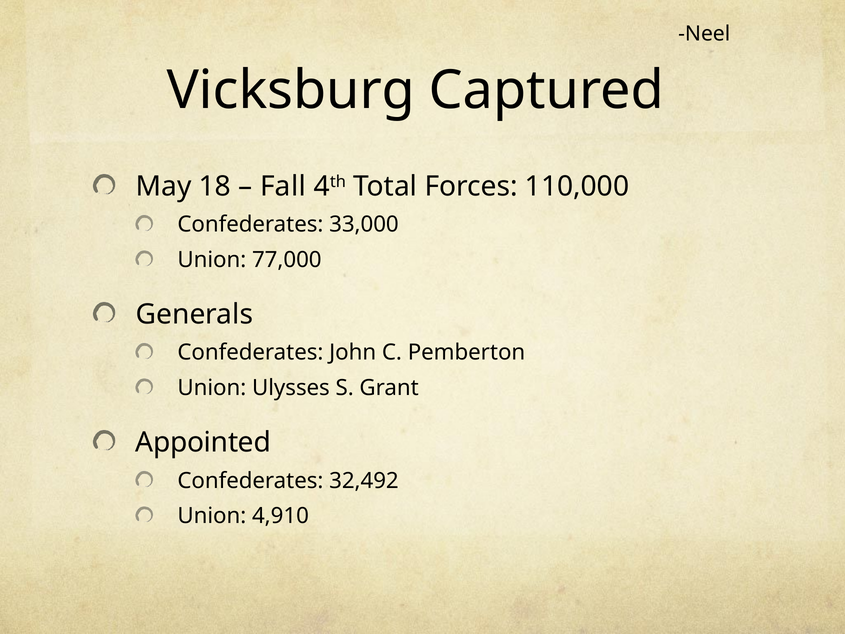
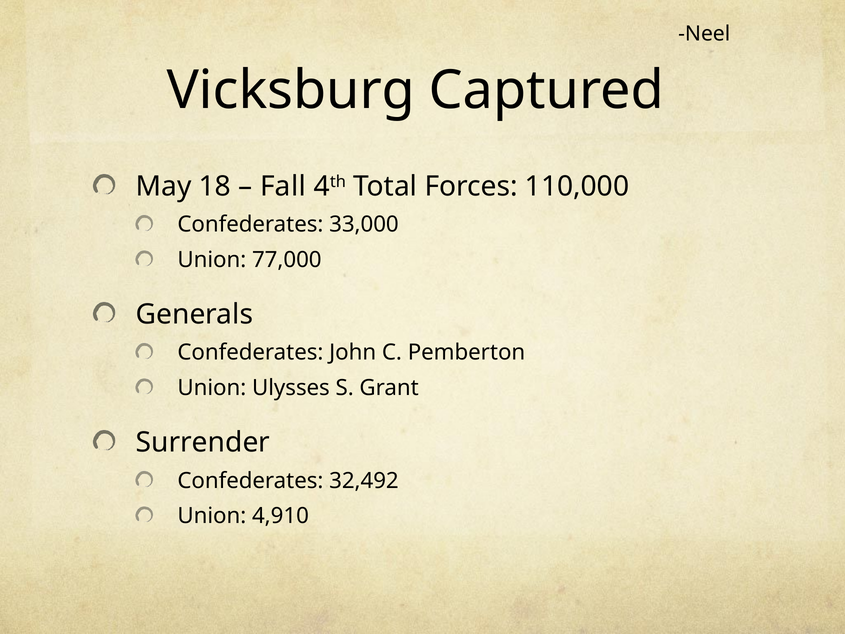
Appointed: Appointed -> Surrender
